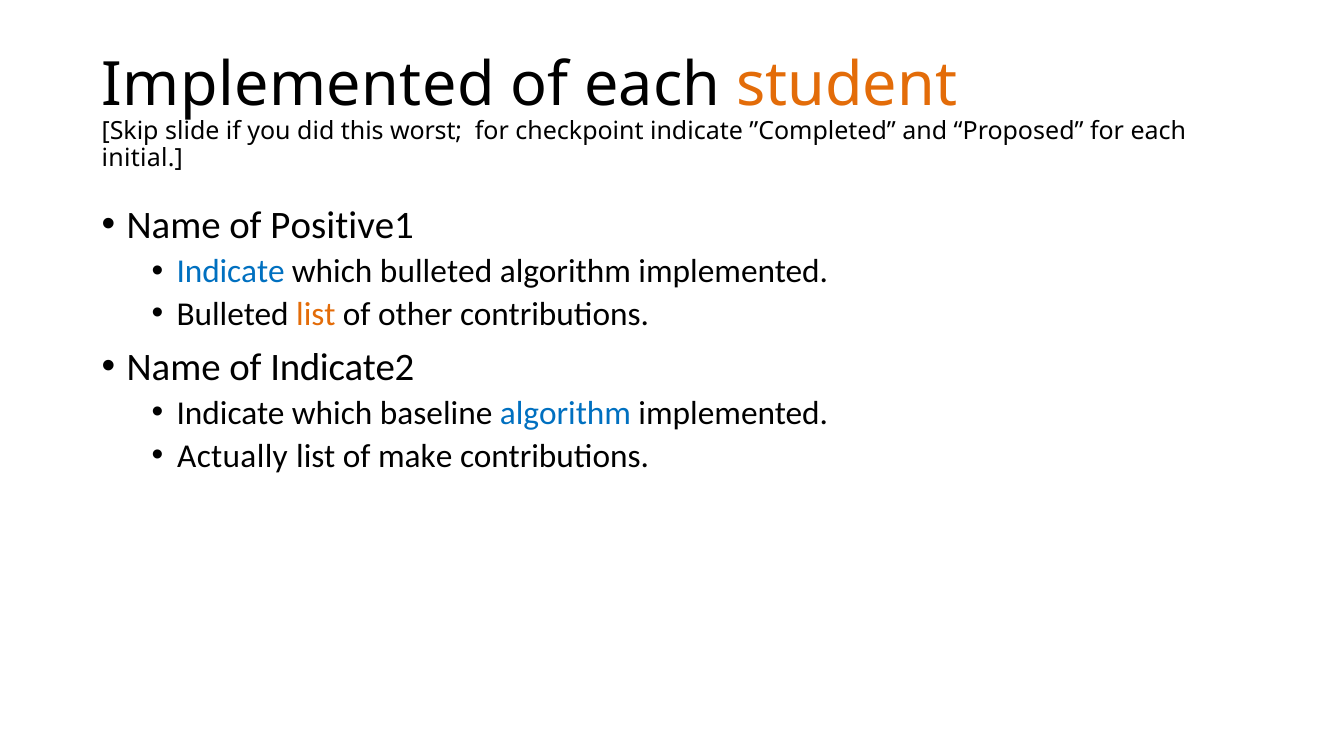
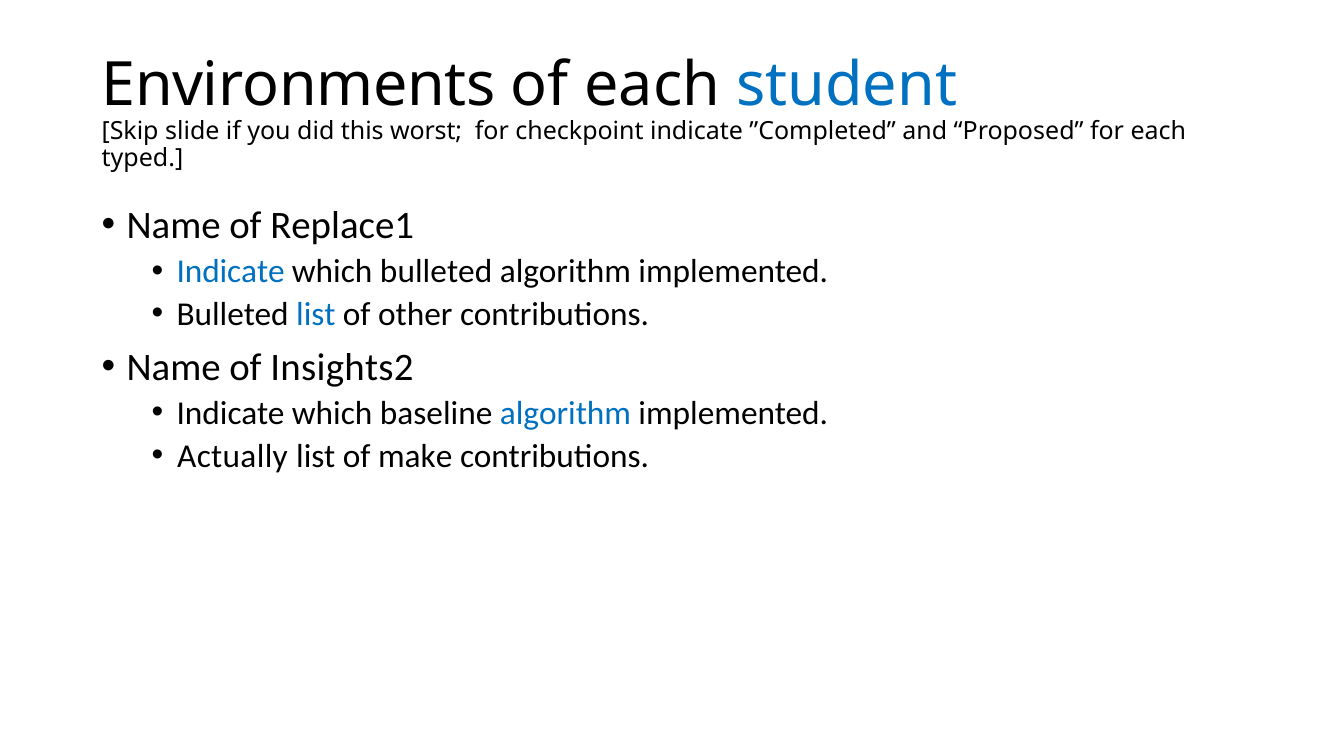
Implemented at (298, 85): Implemented -> Environments
student colour: orange -> blue
initial: initial -> typed
Positive1: Positive1 -> Replace1
list at (316, 314) colour: orange -> blue
Indicate2: Indicate2 -> Insights2
